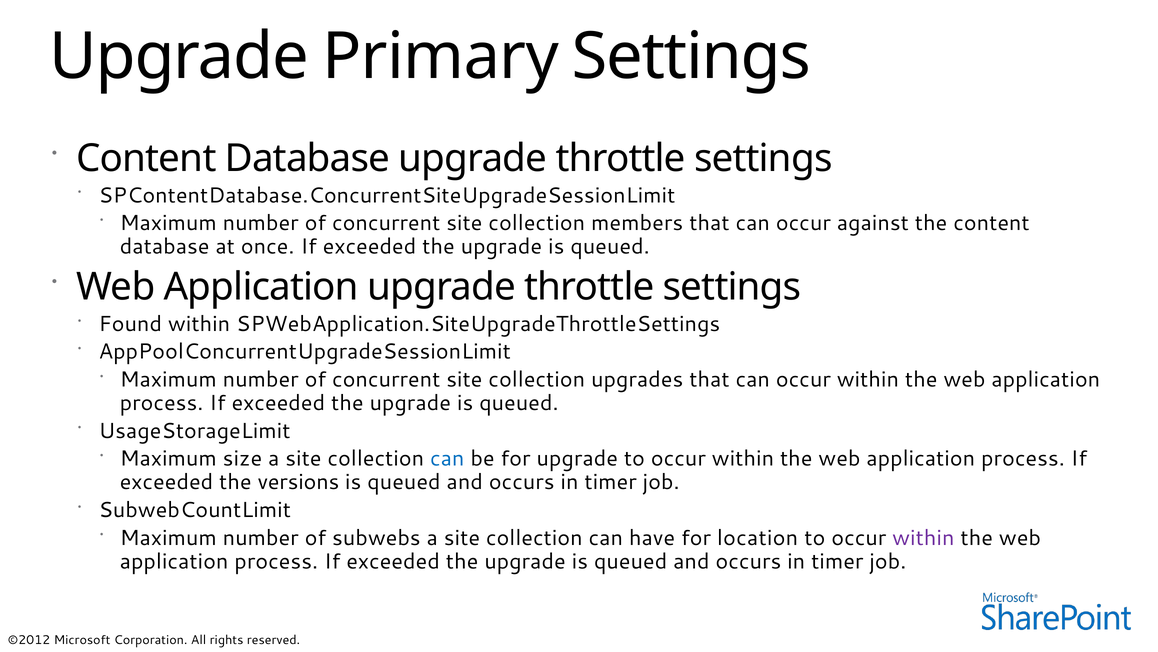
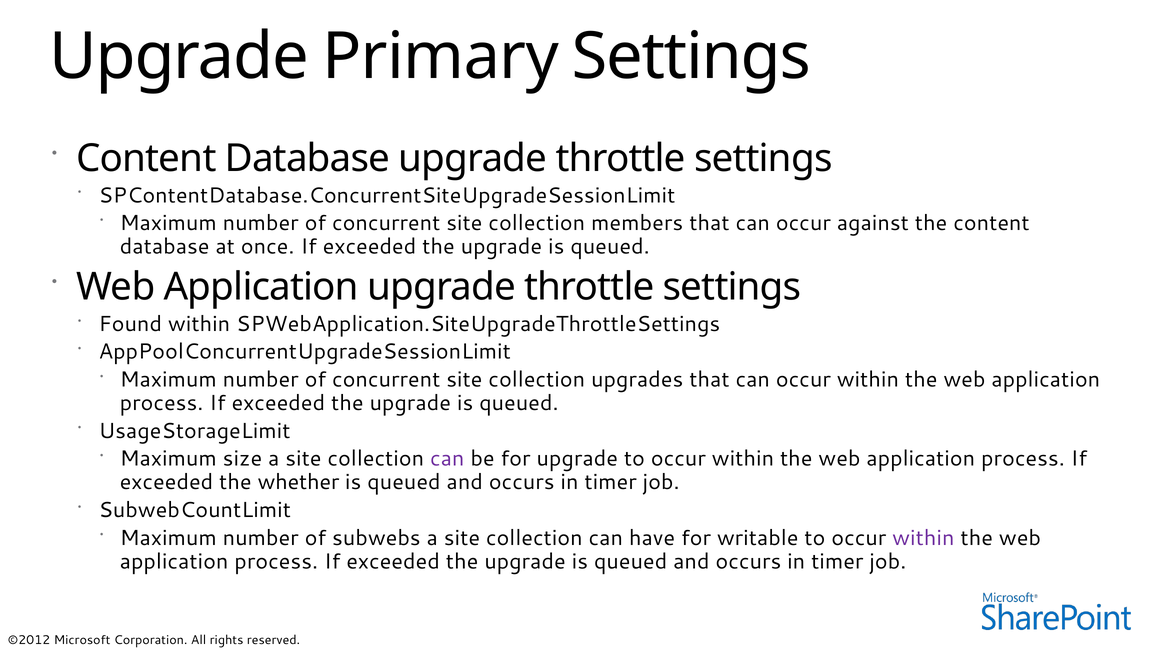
can at (447, 458) colour: blue -> purple
versions: versions -> whether
location: location -> writable
